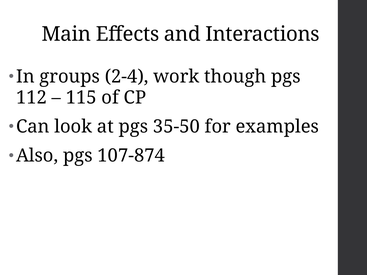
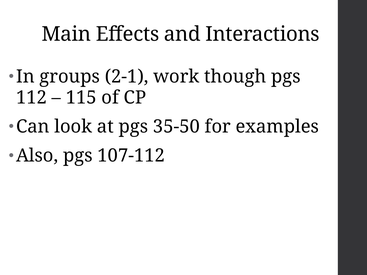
2-4: 2-4 -> 2-1
107-874: 107-874 -> 107-112
